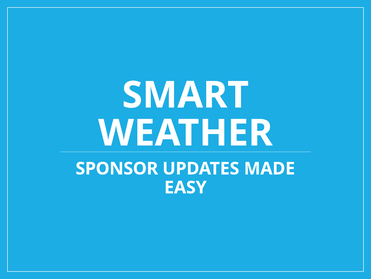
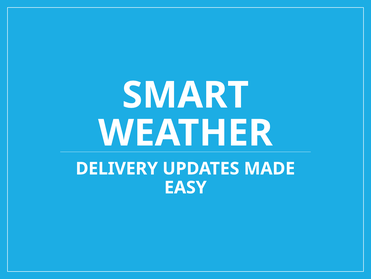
SPONSOR: SPONSOR -> DELIVERY
